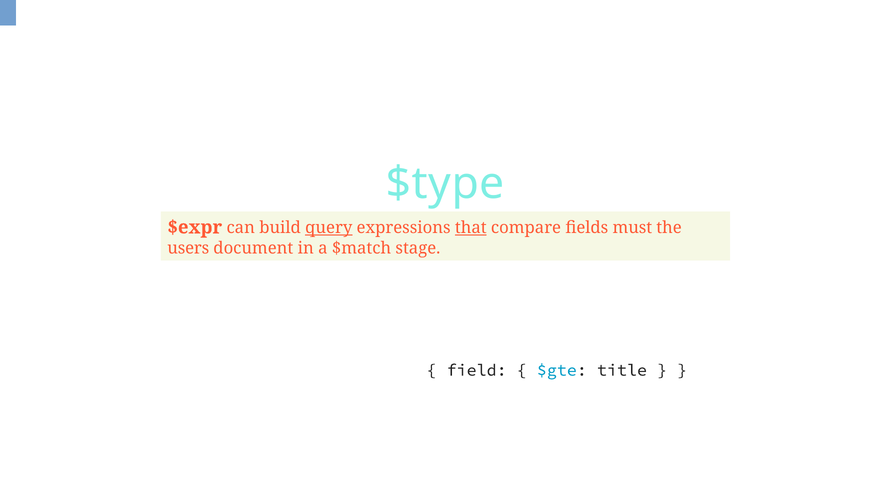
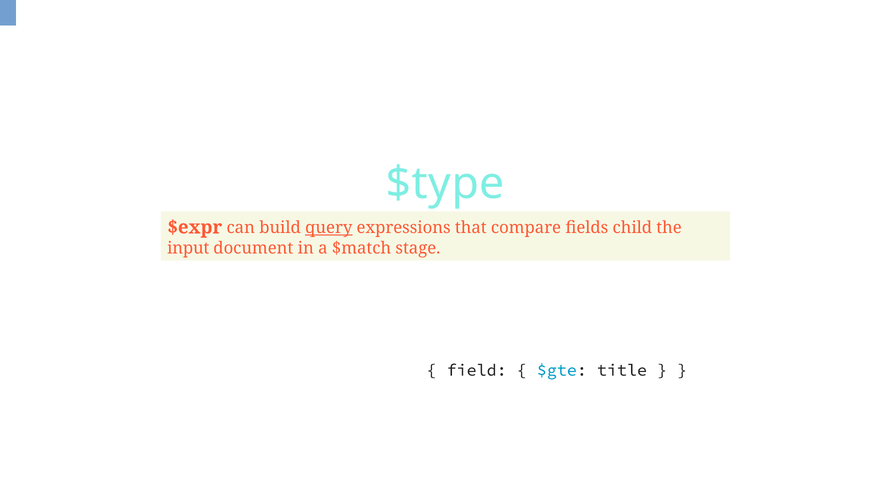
that underline: present -> none
must: must -> child
users: users -> input
